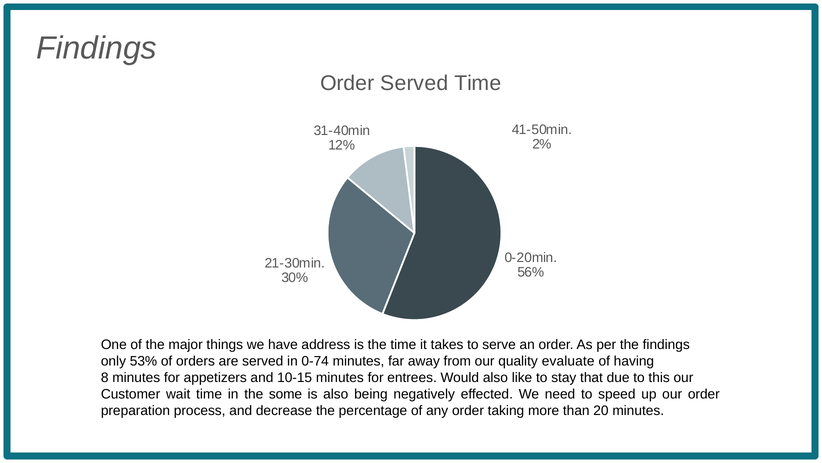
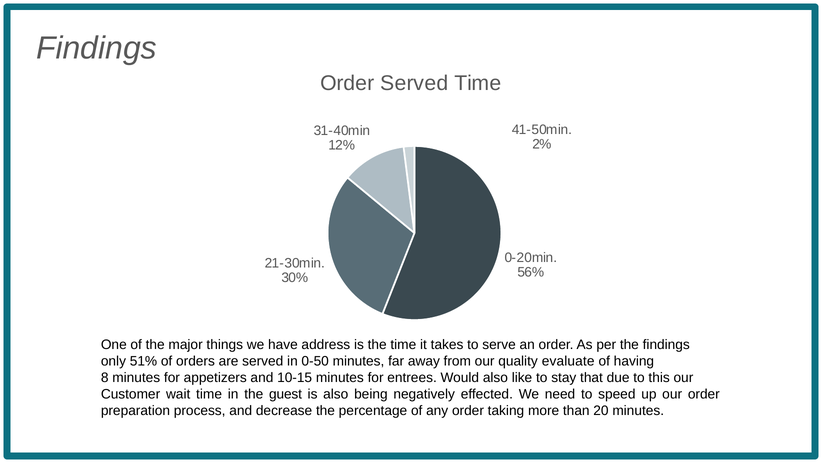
53%: 53% -> 51%
0-74: 0-74 -> 0-50
some: some -> guest
